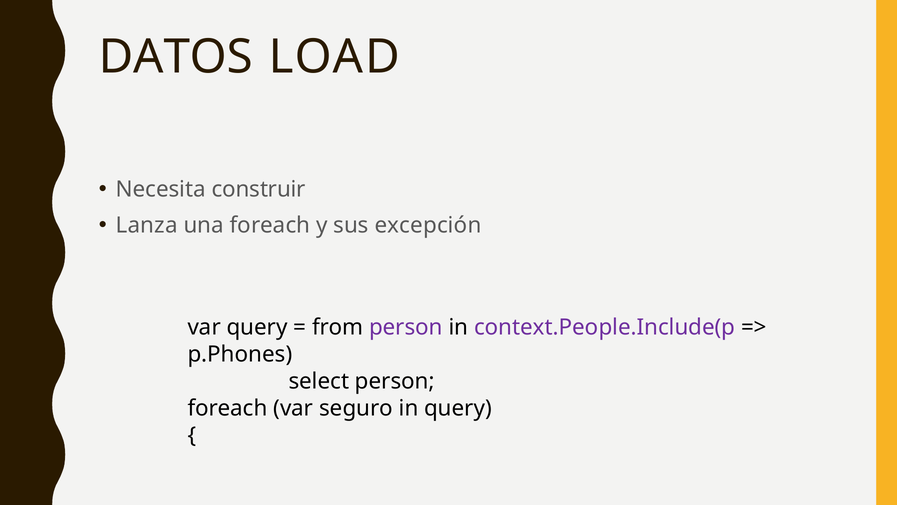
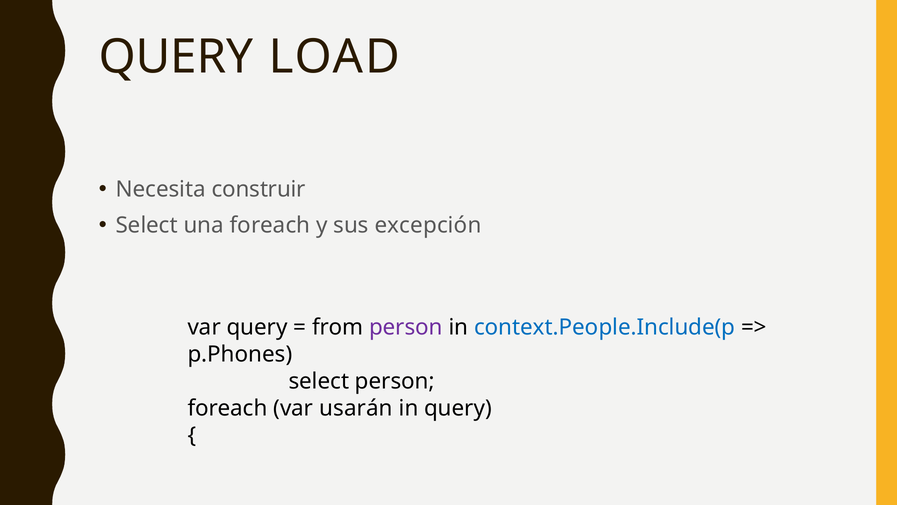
DATOS at (176, 57): DATOS -> QUERY
Lanza at (147, 225): Lanza -> Select
context.People.Include(p colour: purple -> blue
seguro: seguro -> usarán
